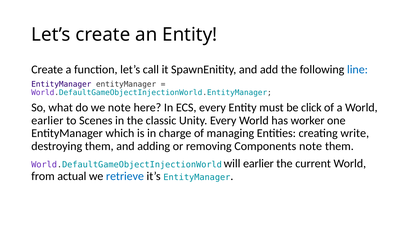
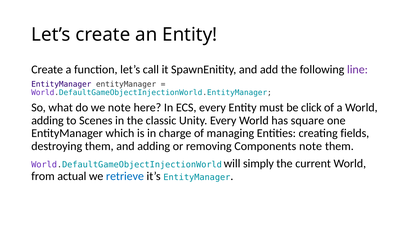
line colour: blue -> purple
earlier at (47, 120): earlier -> adding
worker: worker -> square
write: write -> fields
will earlier: earlier -> simply
